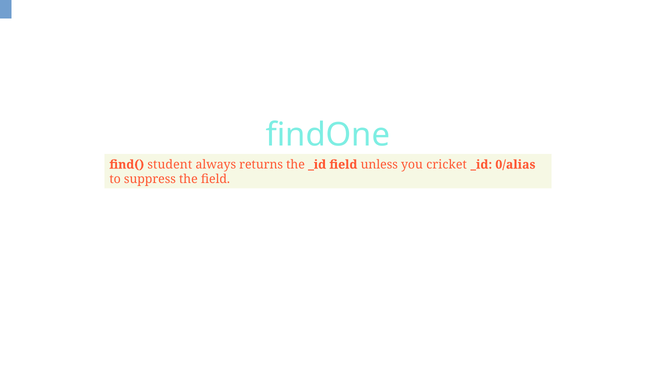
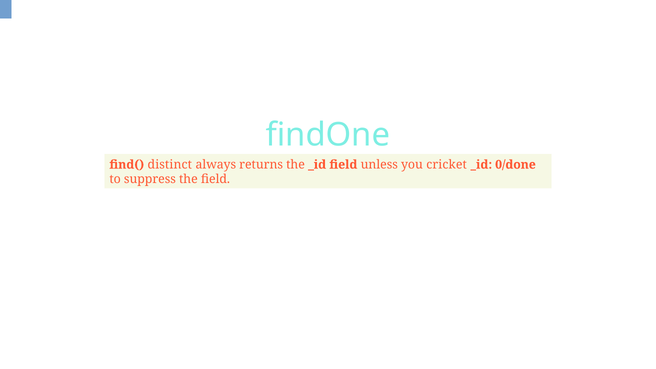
student: student -> distinct
0/alias: 0/alias -> 0/done
